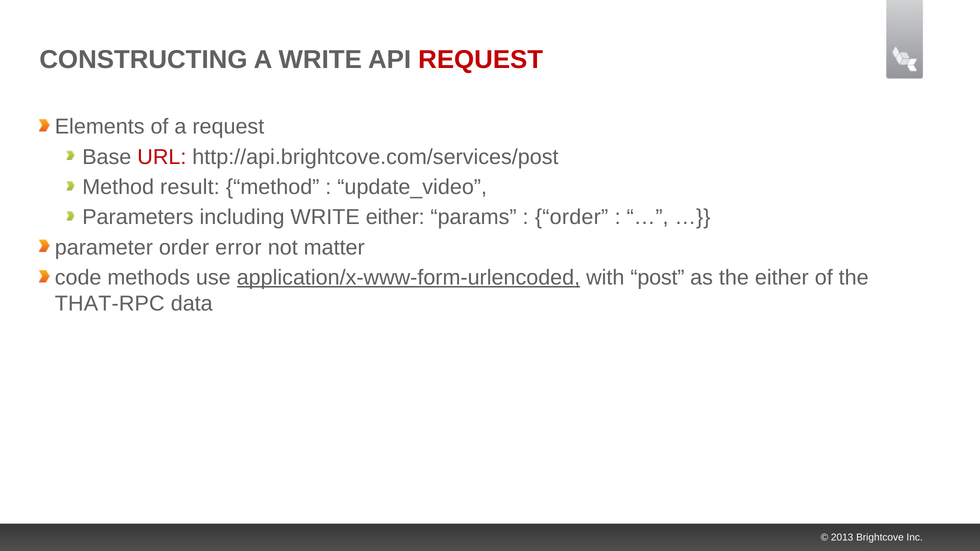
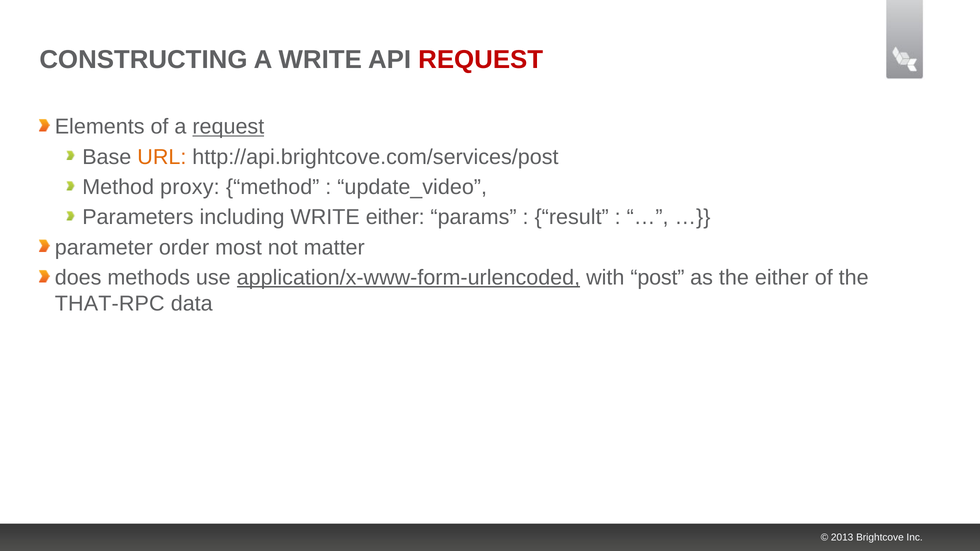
request at (228, 127) underline: none -> present
URL colour: red -> orange
result: result -> proxy
order at (572, 217): order -> result
error: error -> most
code: code -> does
